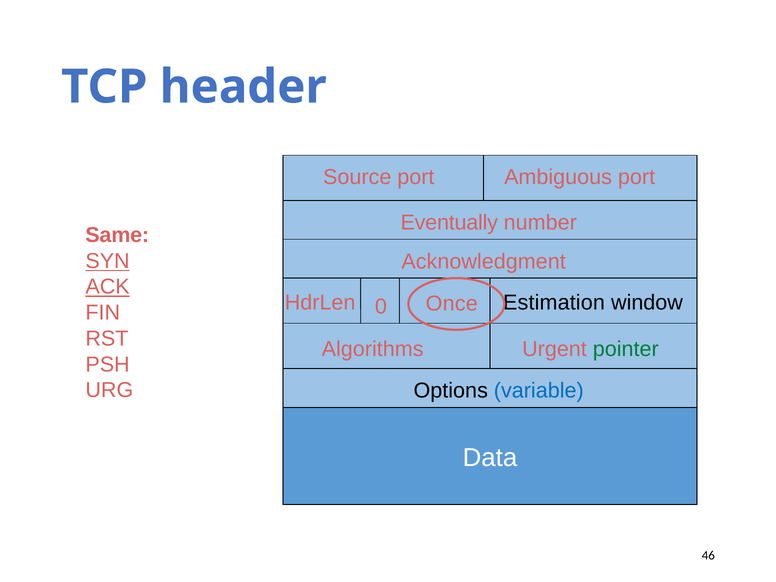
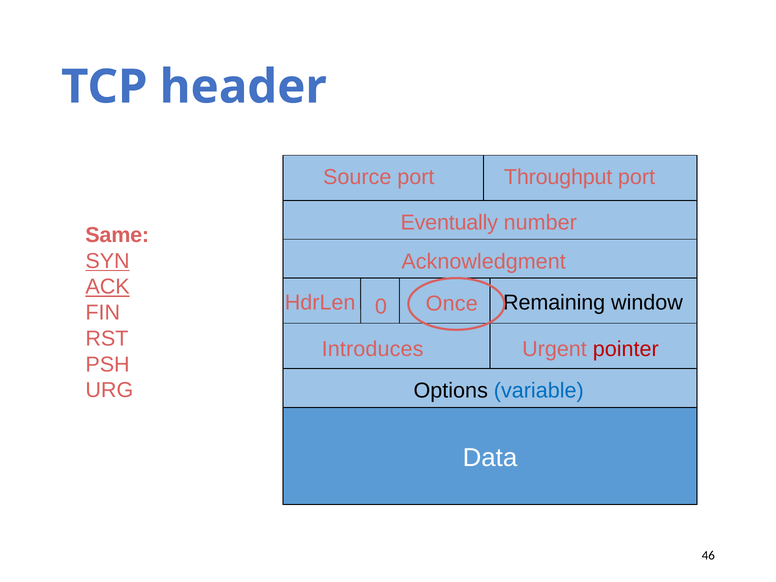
Ambiguous: Ambiguous -> Throughput
Estimation: Estimation -> Remaining
Algorithms: Algorithms -> Introduces
pointer colour: green -> red
